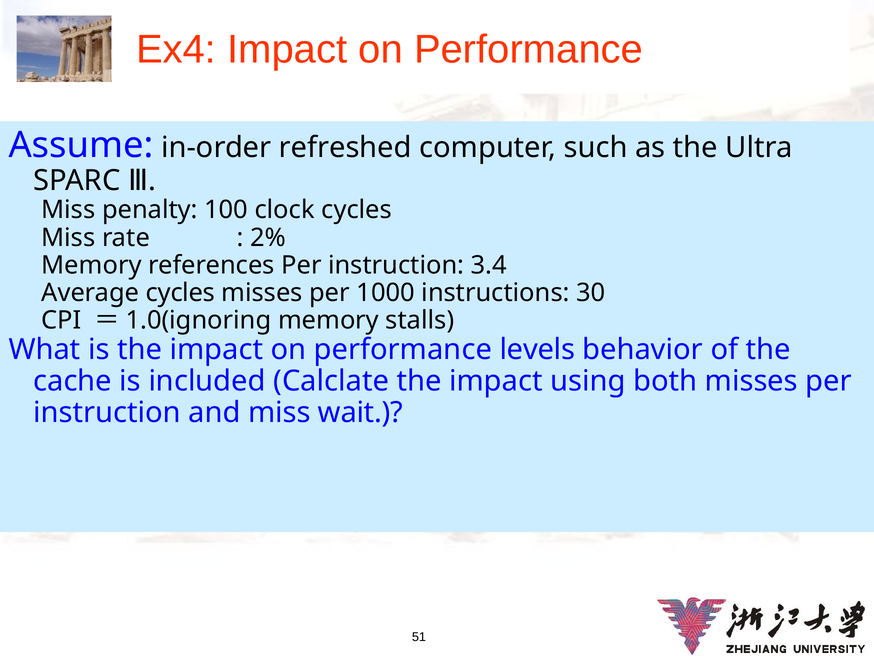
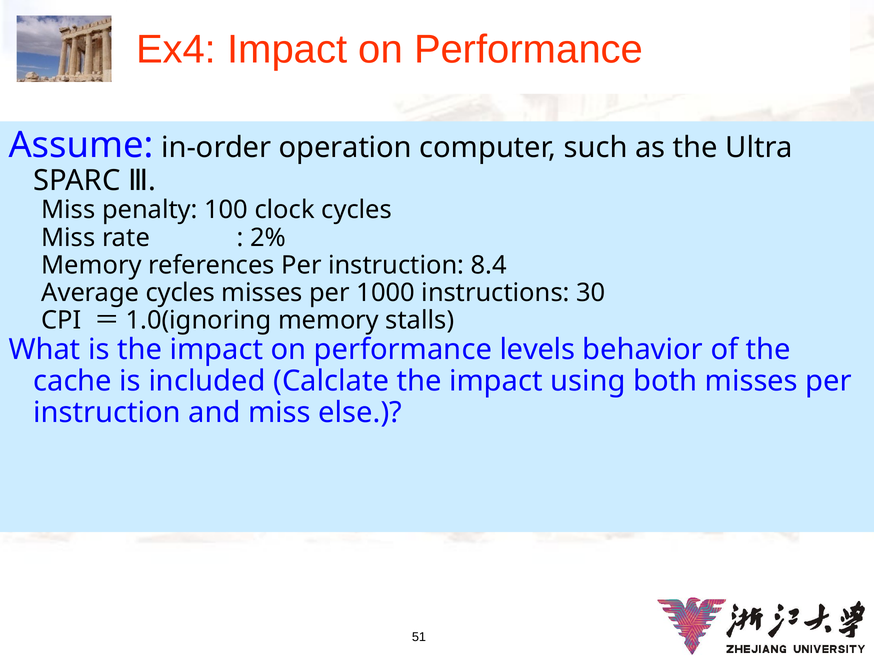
refreshed: refreshed -> operation
3.4: 3.4 -> 8.4
wait: wait -> else
